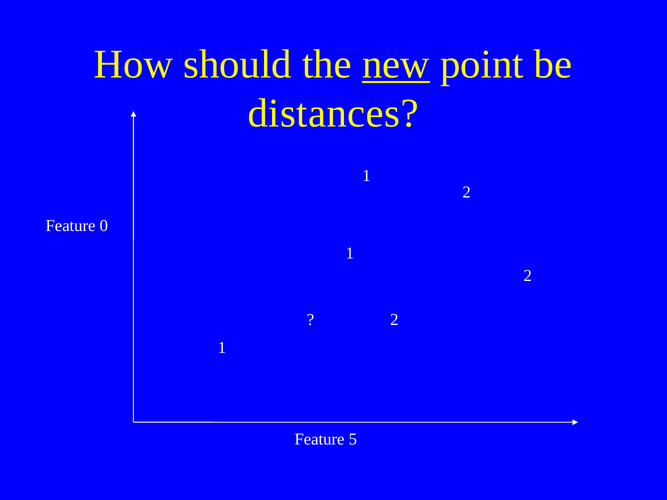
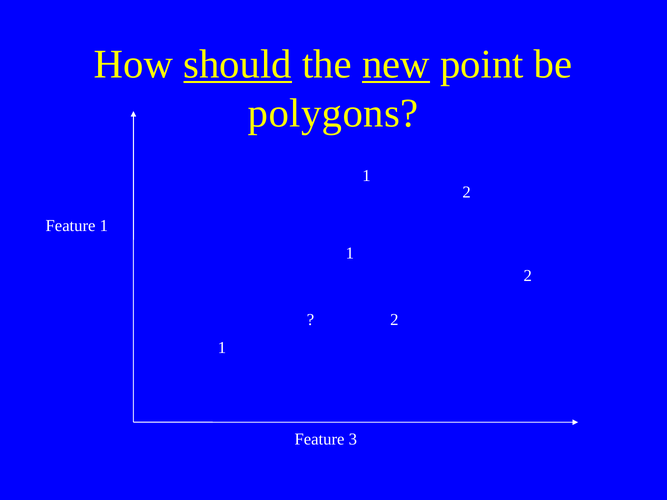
should underline: none -> present
distances: distances -> polygons
Feature 0: 0 -> 1
5: 5 -> 3
